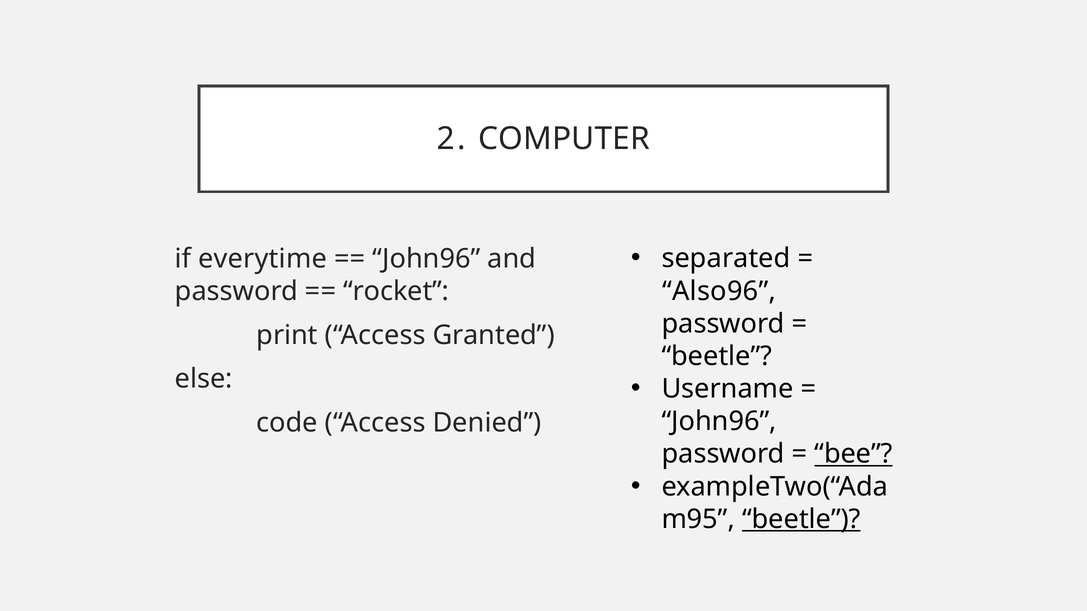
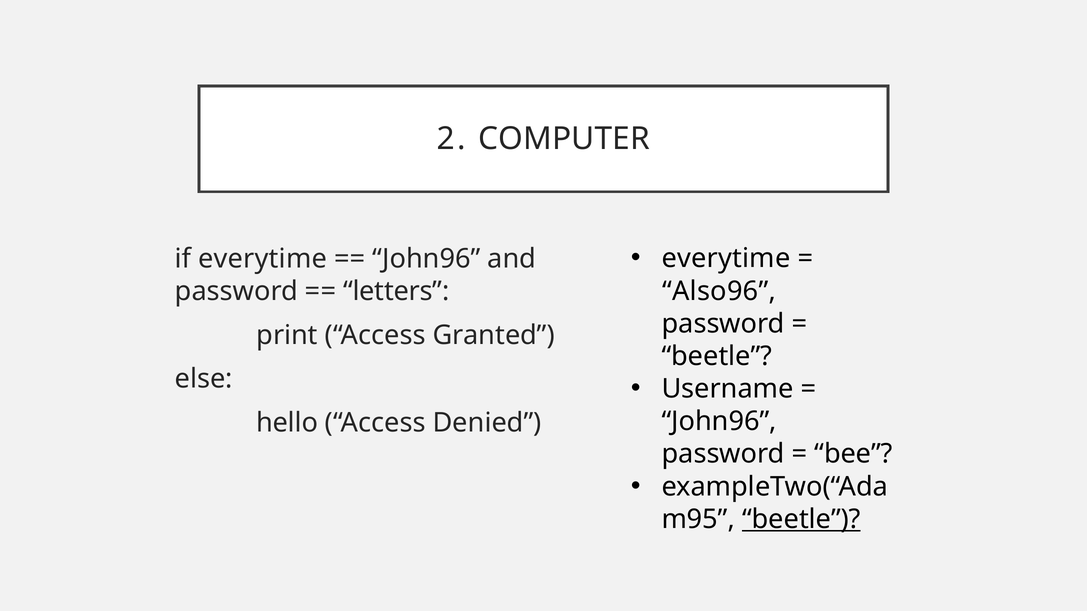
separated at (726, 259): separated -> everytime
rocket: rocket -> letters
code: code -> hello
bee underline: present -> none
